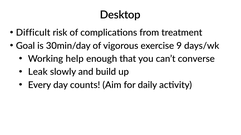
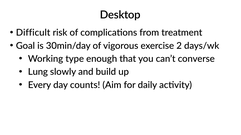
9: 9 -> 2
help: help -> type
Leak: Leak -> Lung
